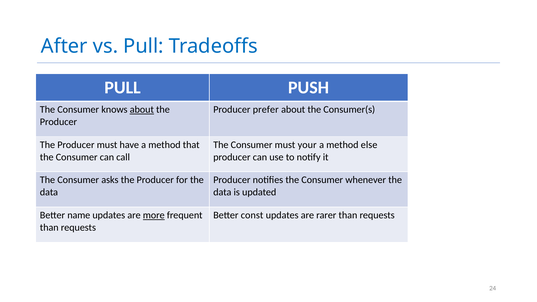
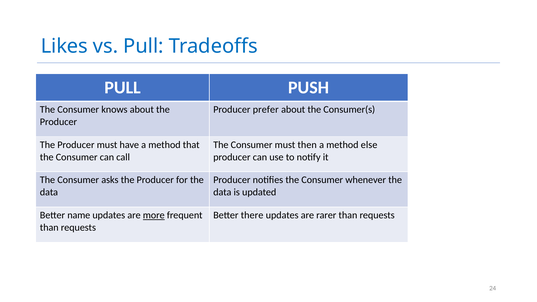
After: After -> Likes
about at (142, 110) underline: present -> none
your: your -> then
const: const -> there
